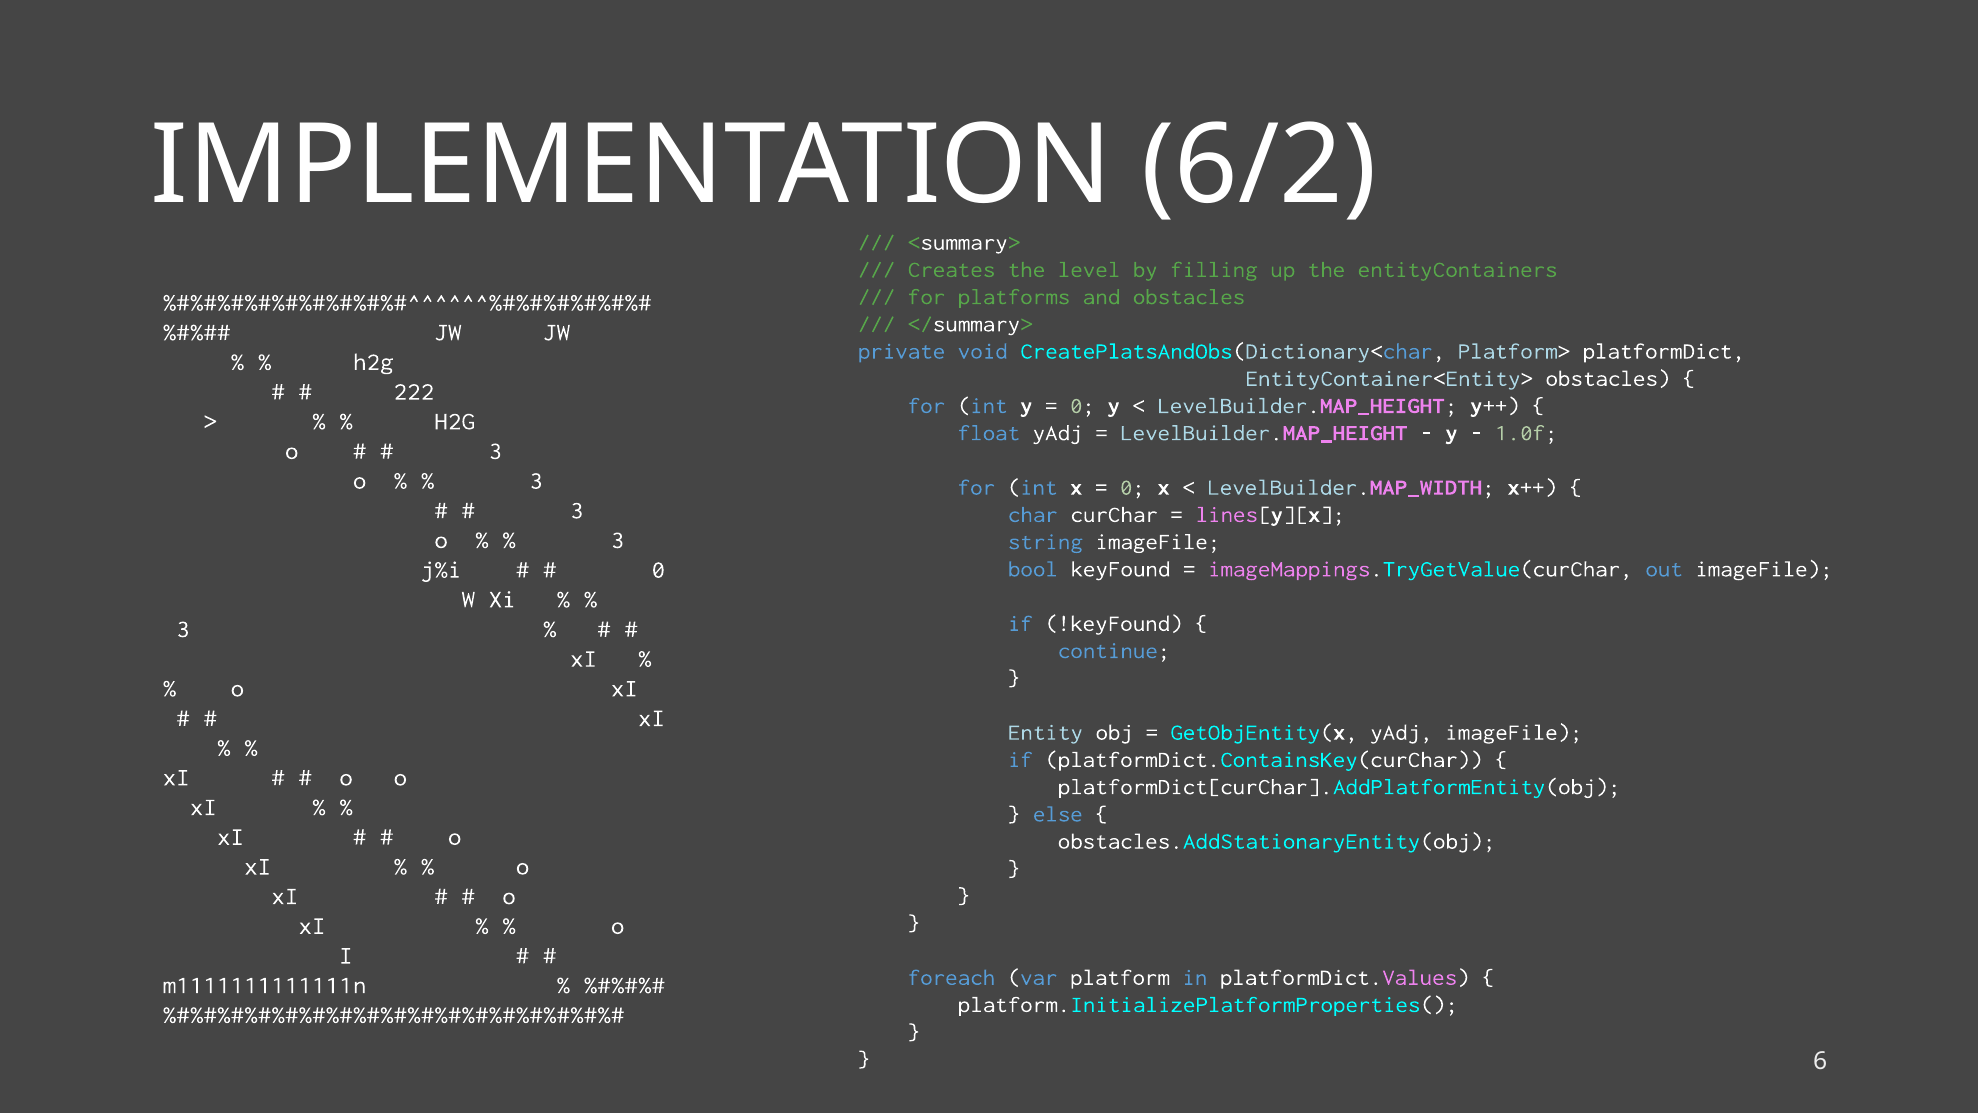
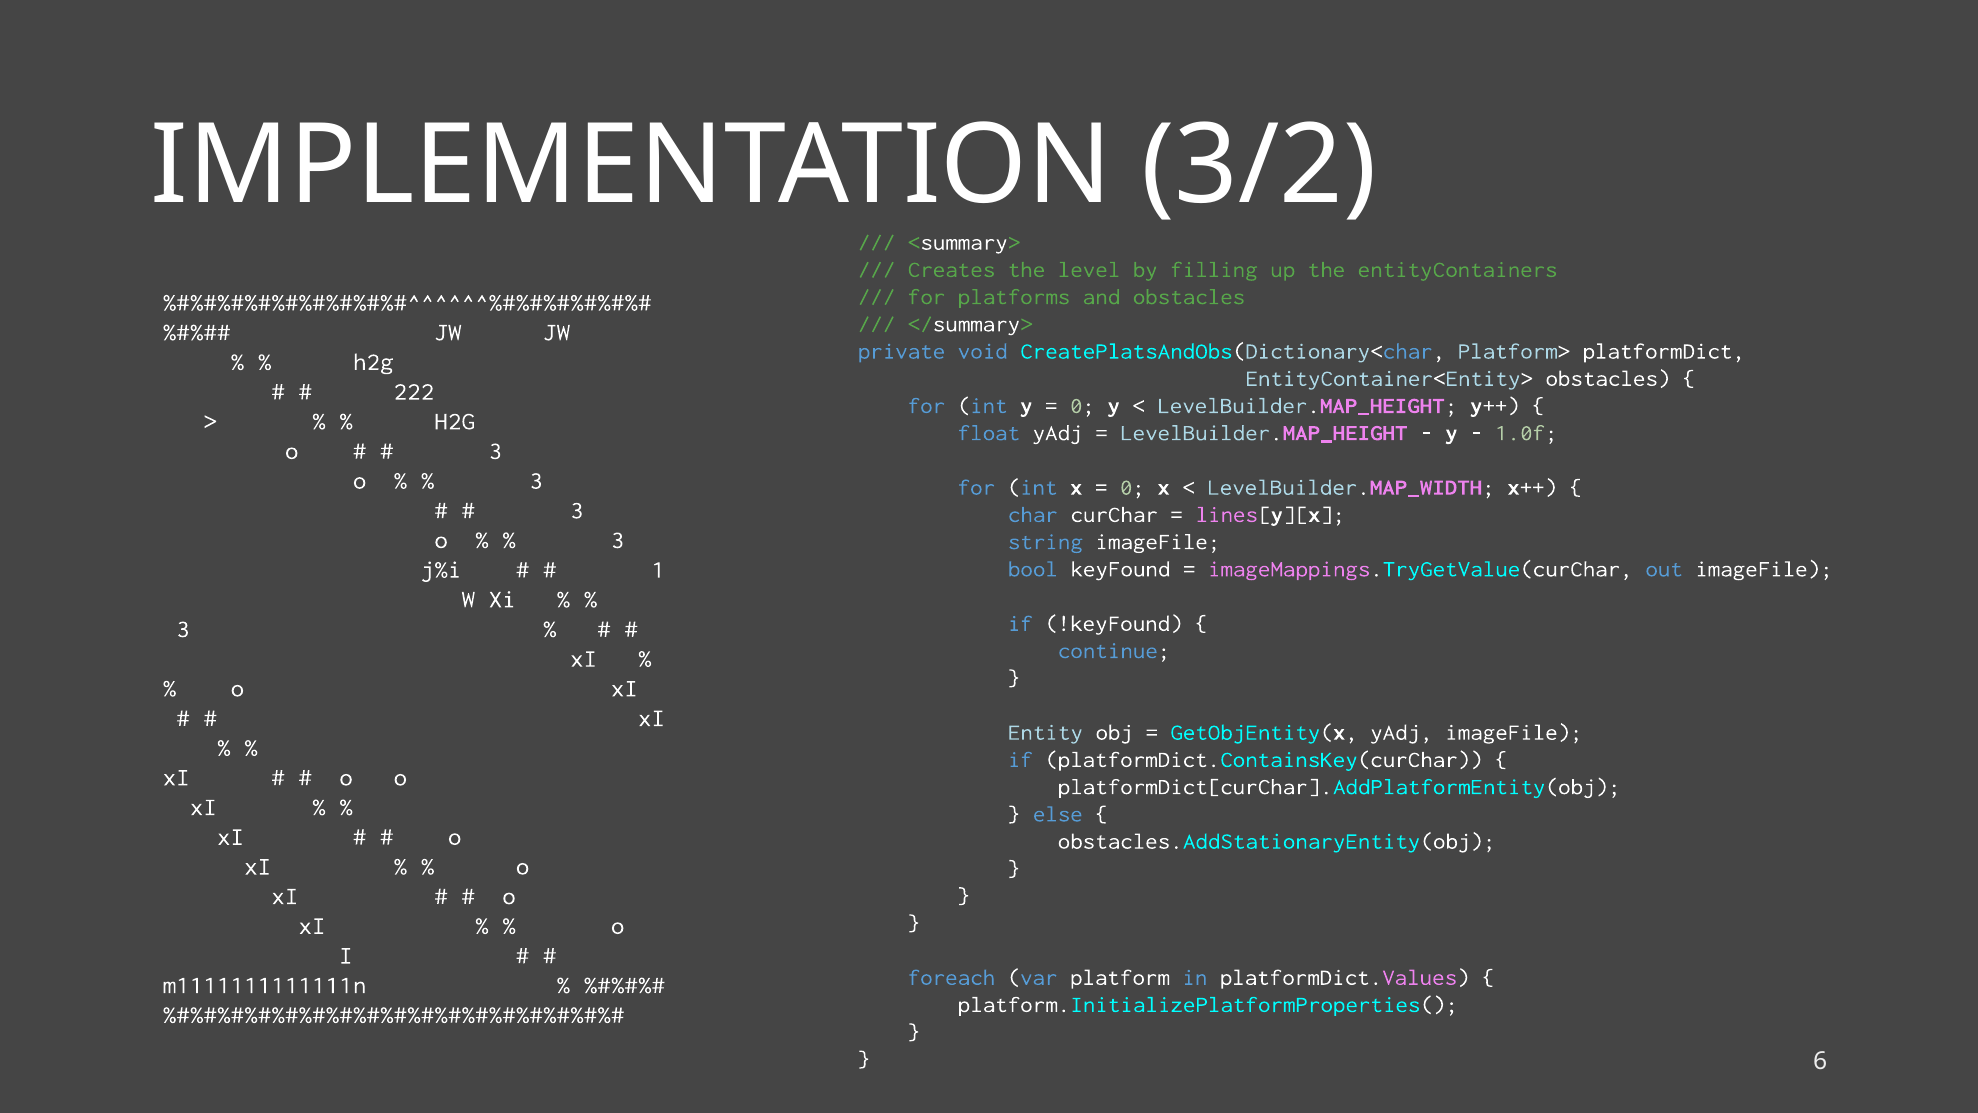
6/2: 6/2 -> 3/2
0 at (658, 569): 0 -> 1
